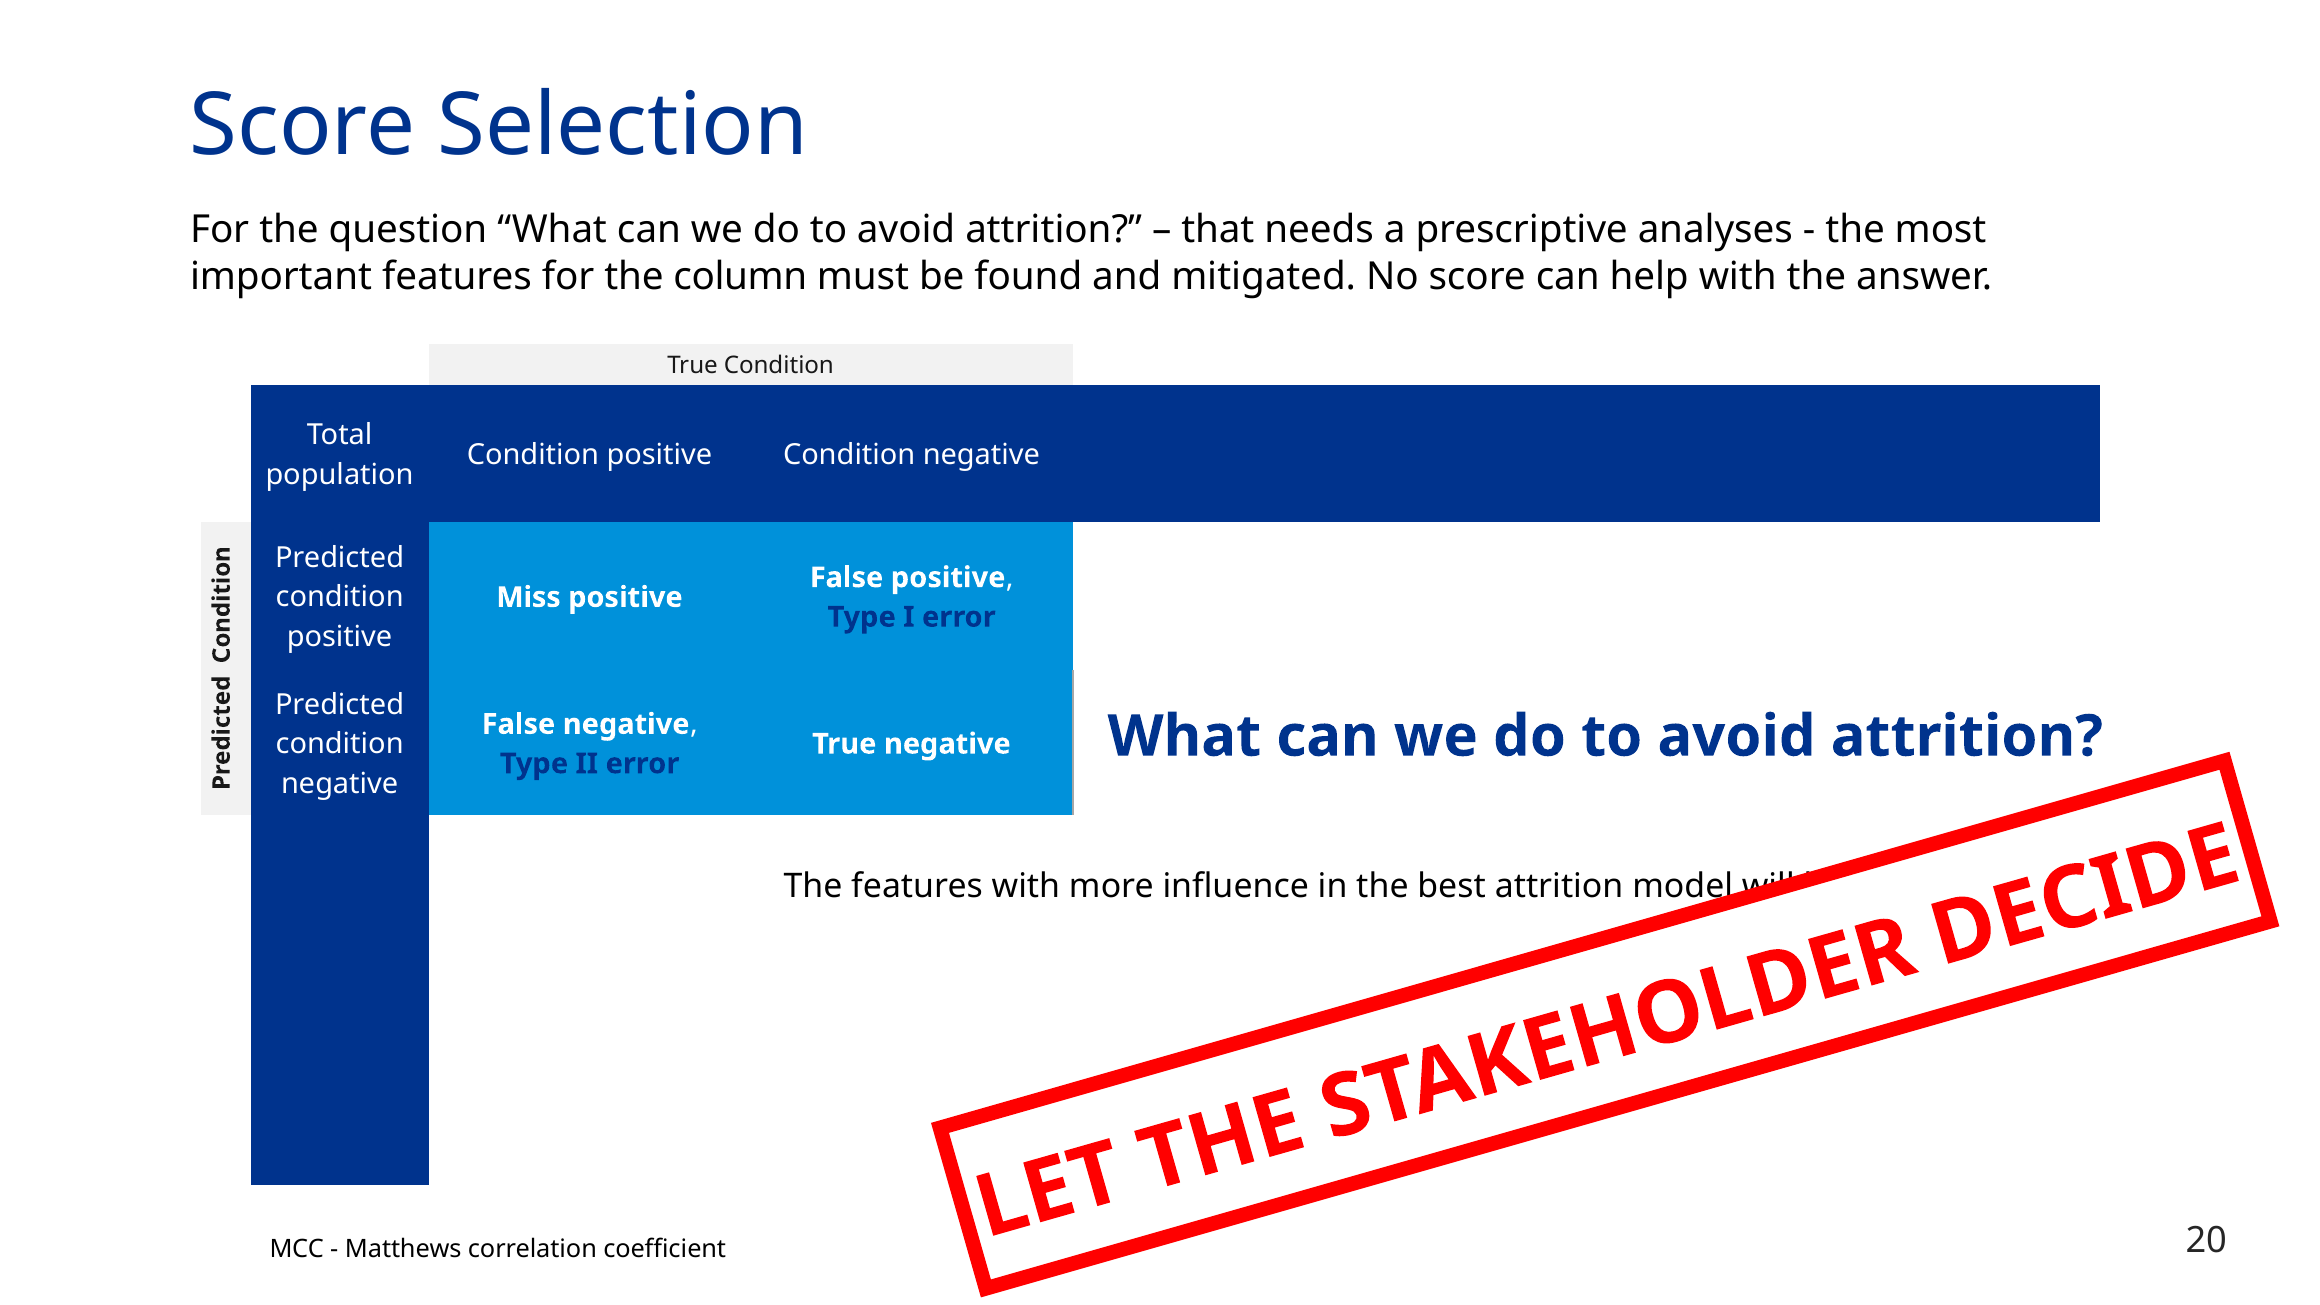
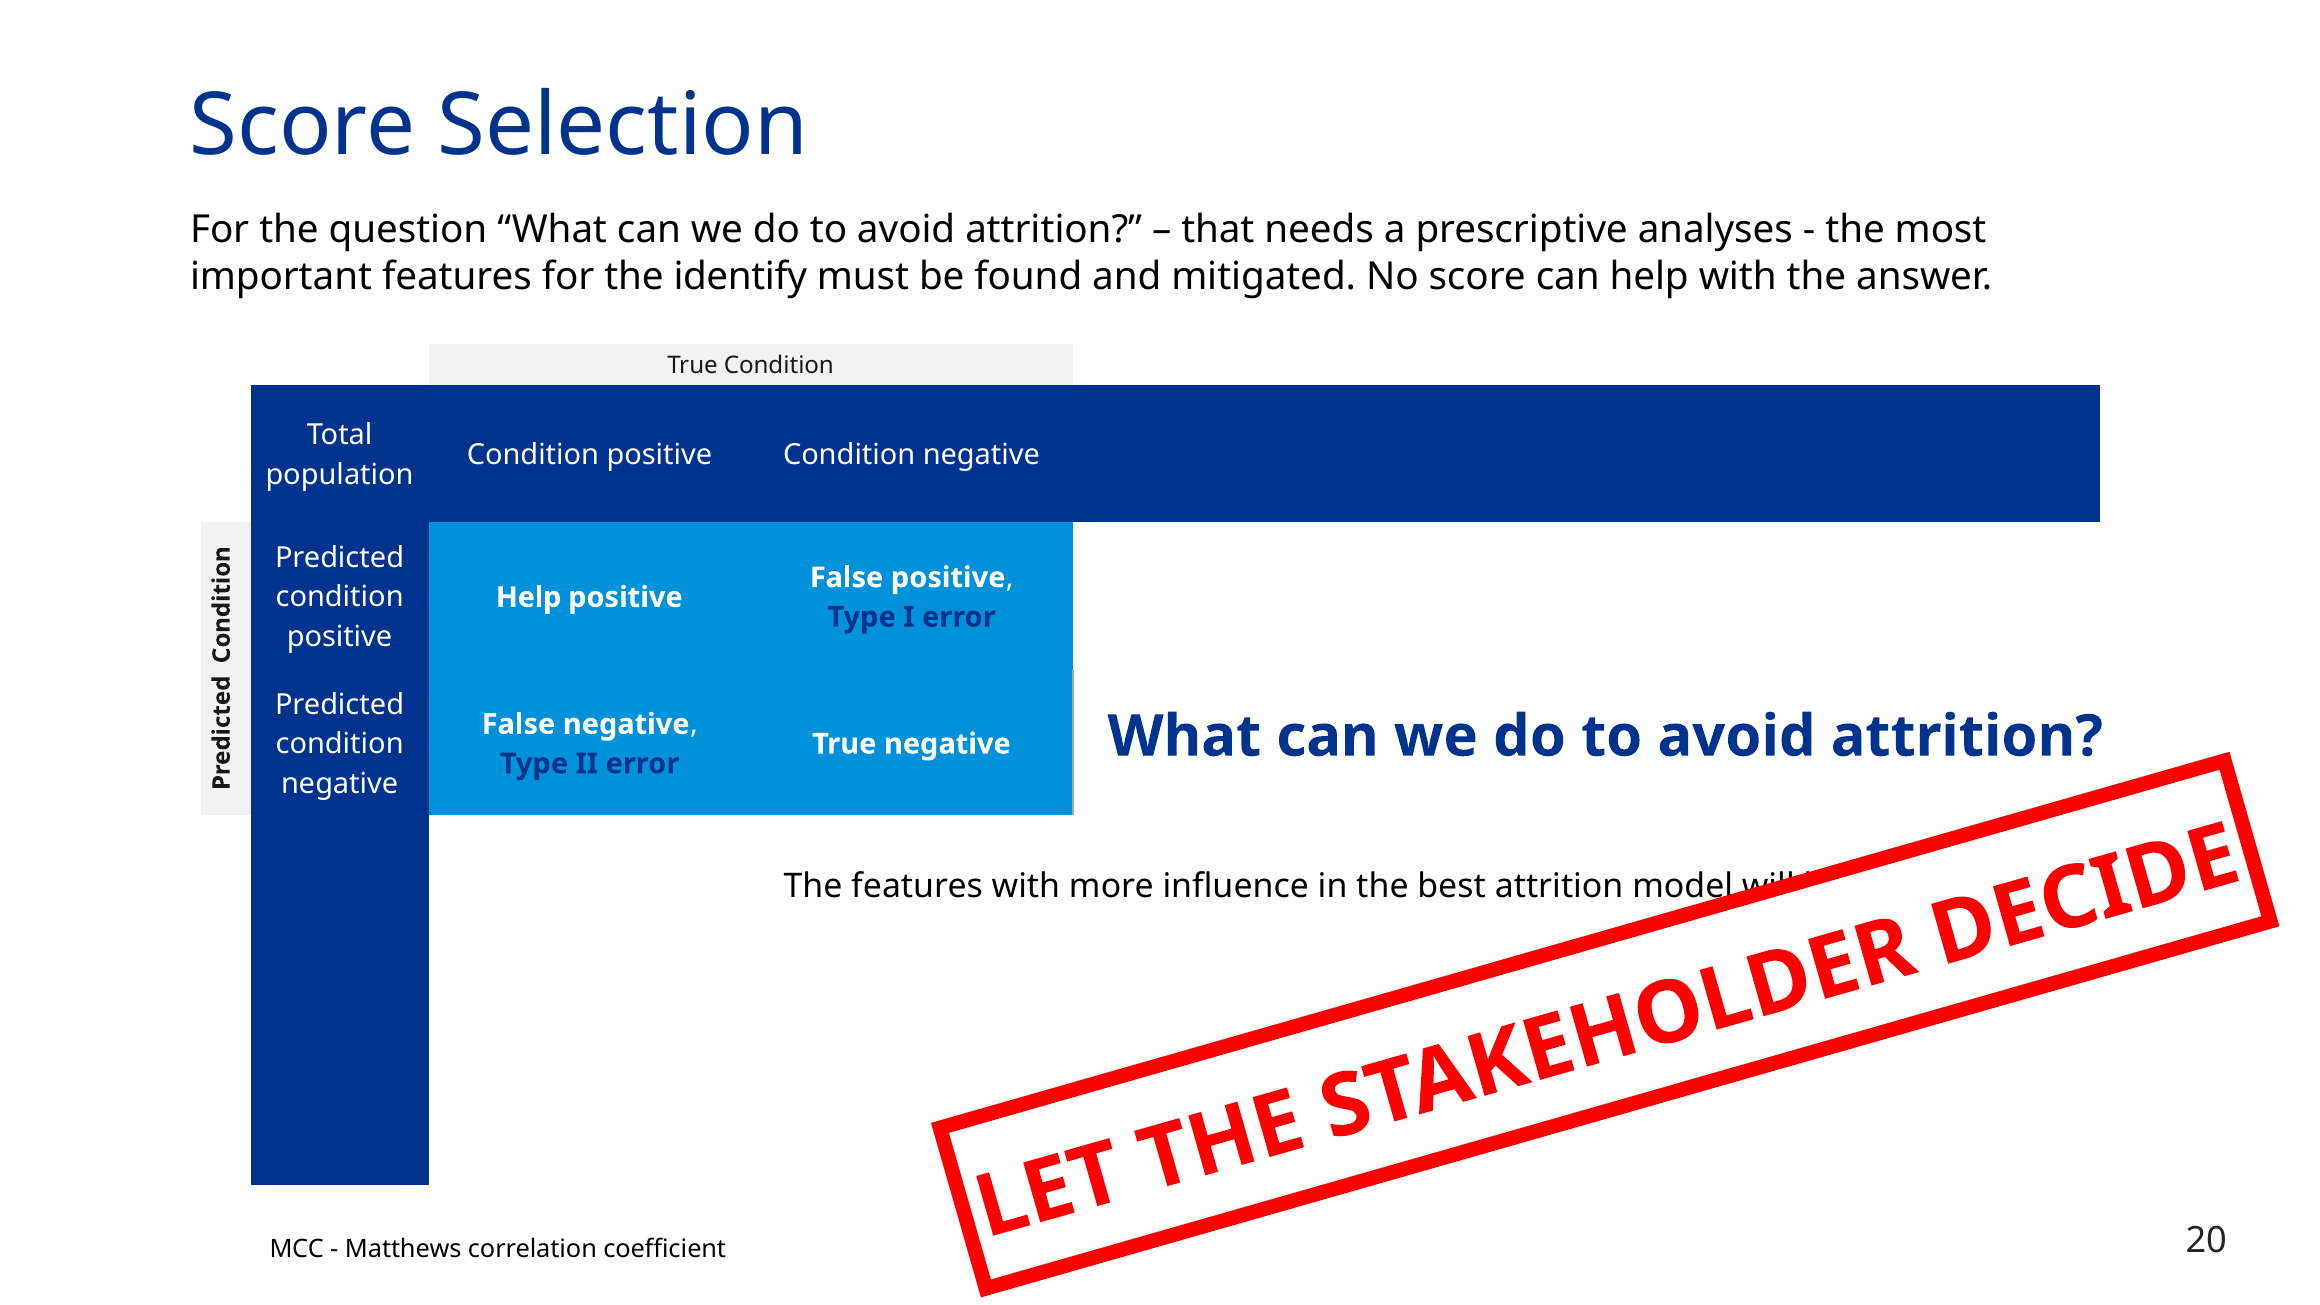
column: column -> identify
Miss at (529, 597): Miss -> Help
